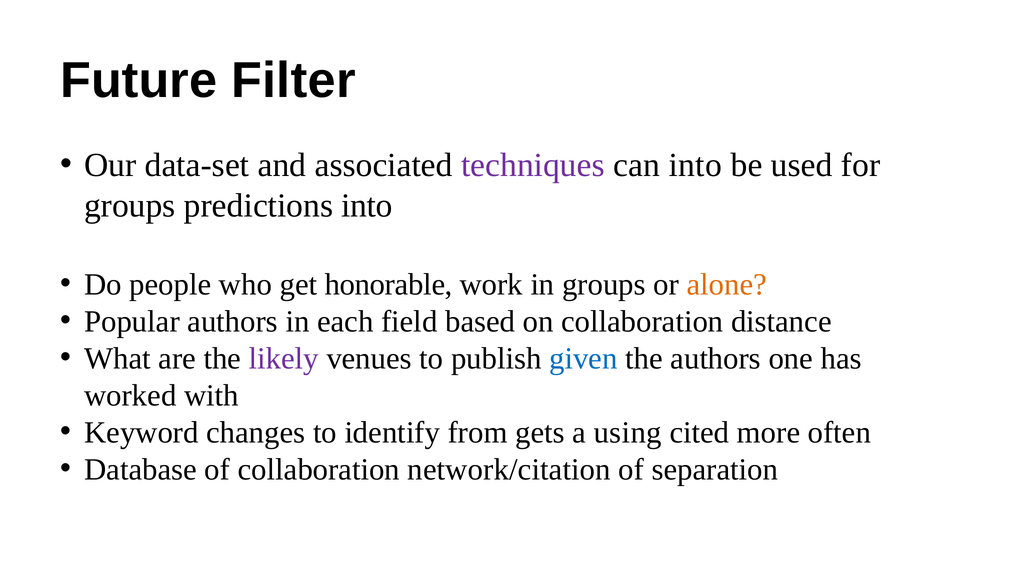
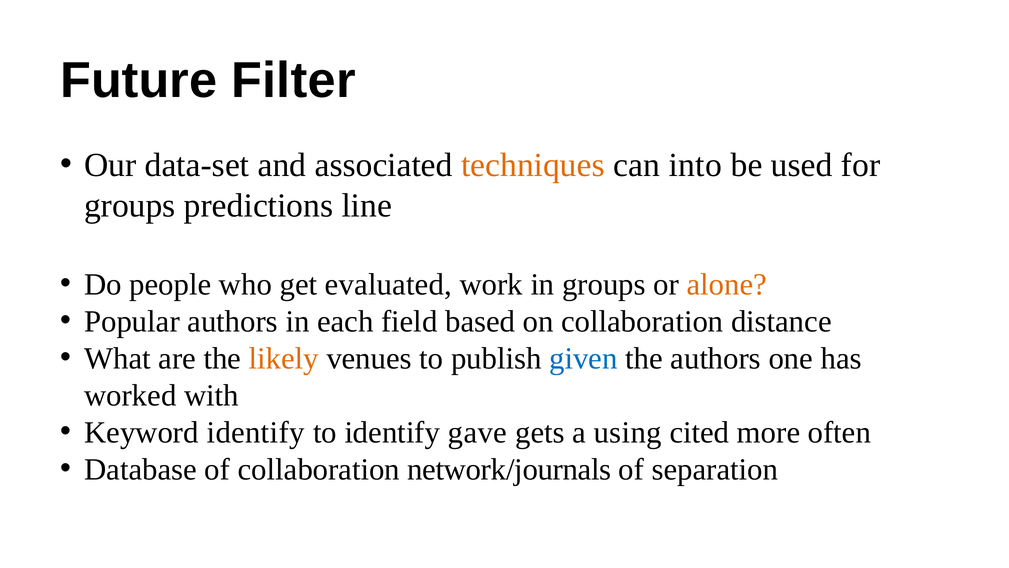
techniques colour: purple -> orange
predictions into: into -> line
honorable: honorable -> evaluated
likely colour: purple -> orange
Keyword changes: changes -> identify
from: from -> gave
network/citation: network/citation -> network/journals
